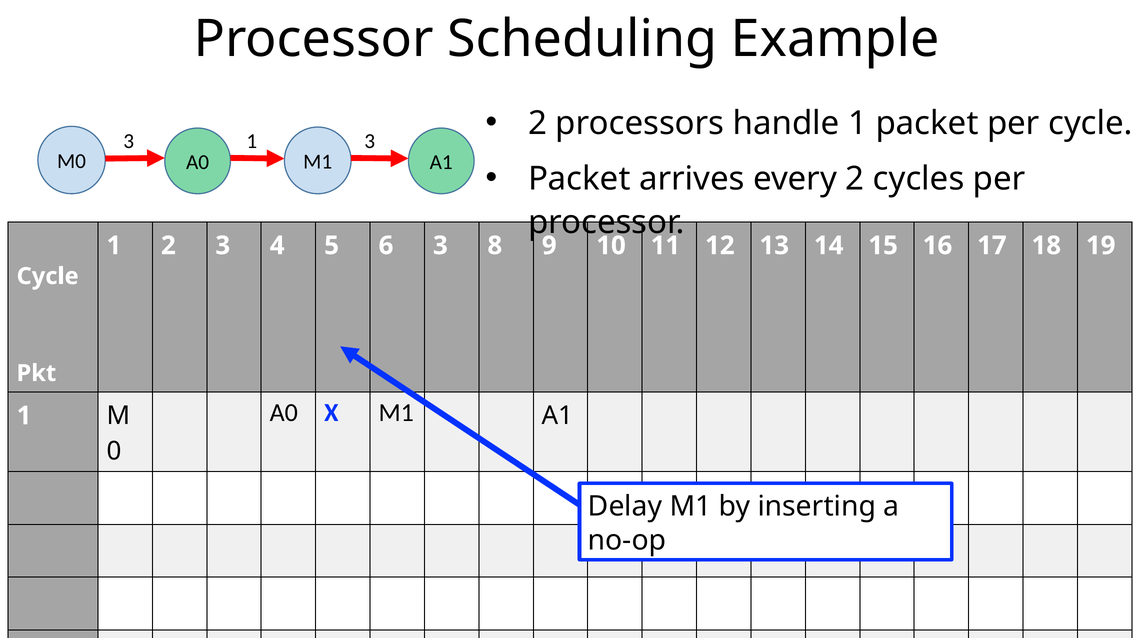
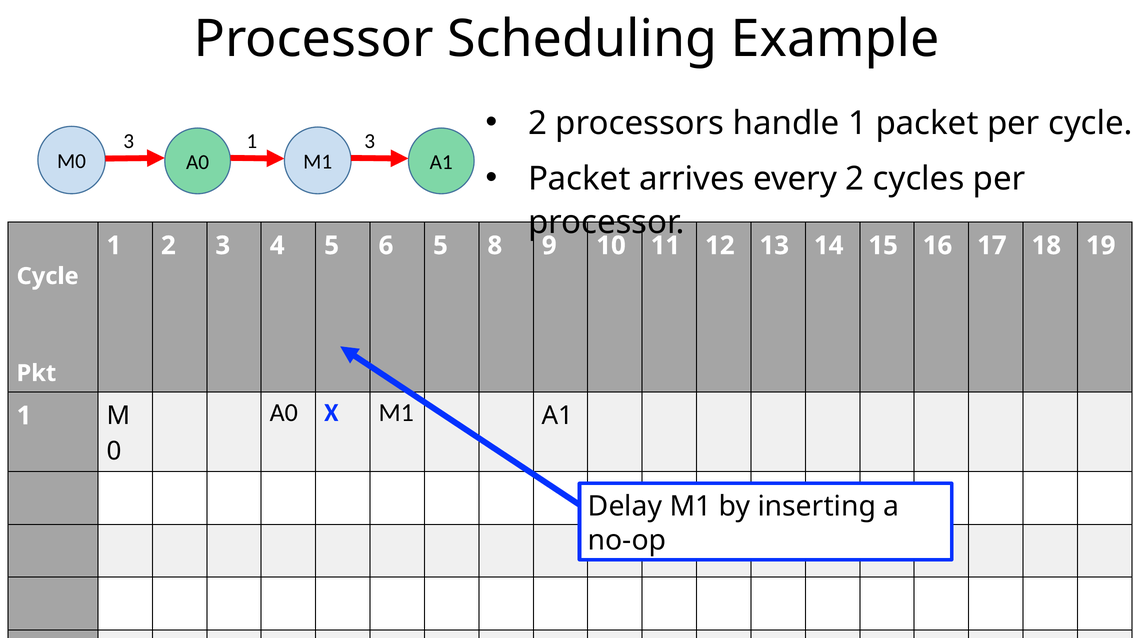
6 3: 3 -> 5
